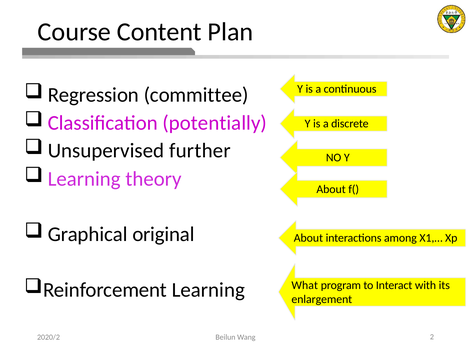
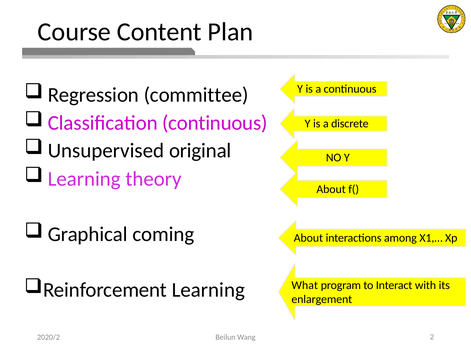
Classification potentially: potentially -> continuous
further: further -> original
original: original -> coming
